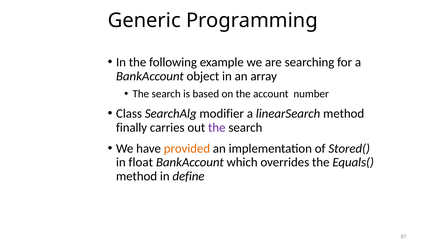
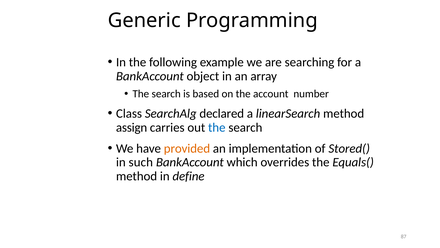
modifier: modifier -> declared
finally: finally -> assign
the at (217, 127) colour: purple -> blue
float: float -> such
